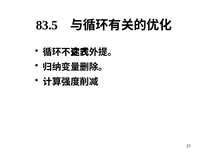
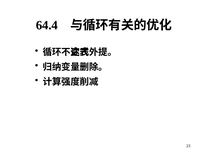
83.5: 83.5 -> 64.4
